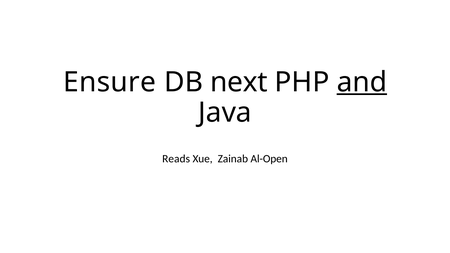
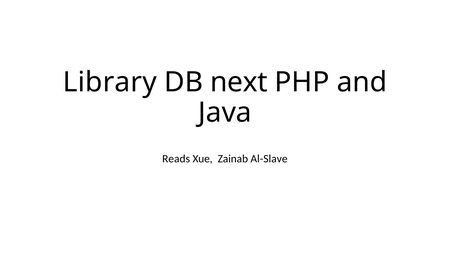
Ensure: Ensure -> Library
and underline: present -> none
Al-Open: Al-Open -> Al-Slave
